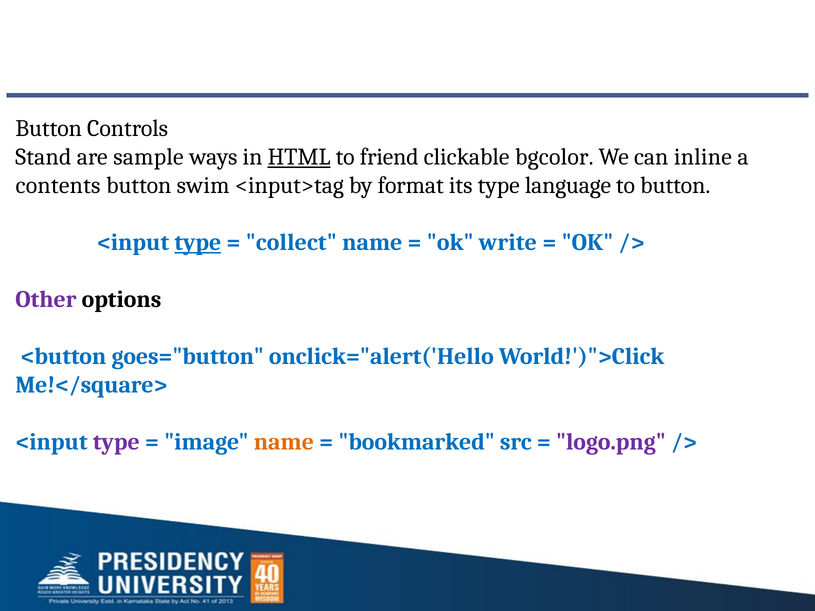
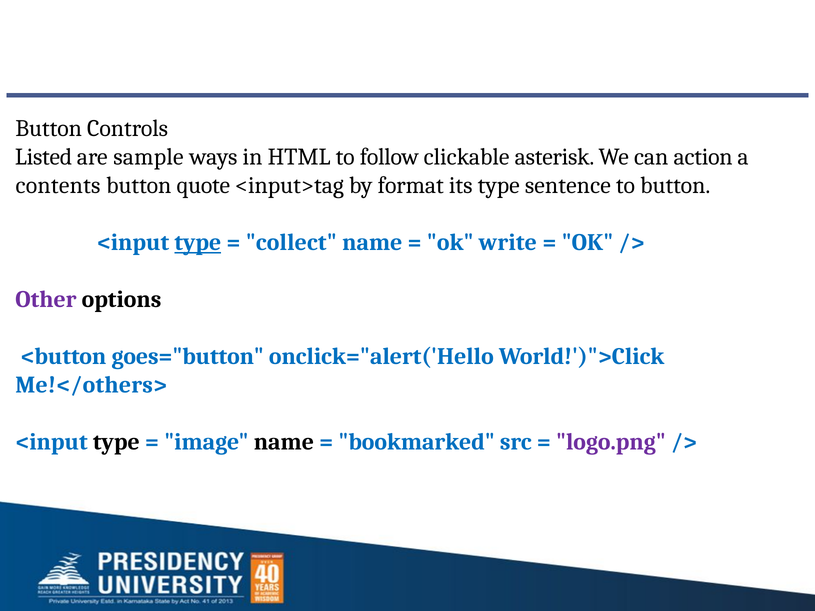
Stand: Stand -> Listed
HTML underline: present -> none
friend: friend -> follow
bgcolor: bgcolor -> asterisk
inline: inline -> action
swim: swim -> quote
language: language -> sentence
Me!</square>: Me!</square> -> Me!</others>
type at (116, 442) colour: purple -> black
name at (284, 442) colour: orange -> black
